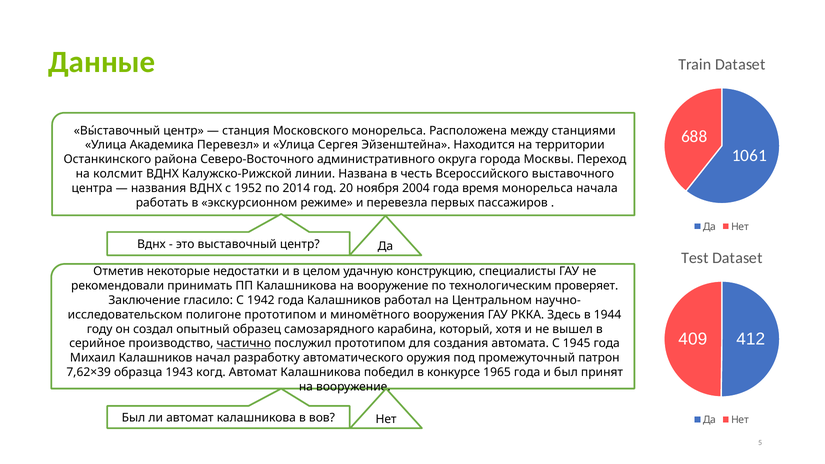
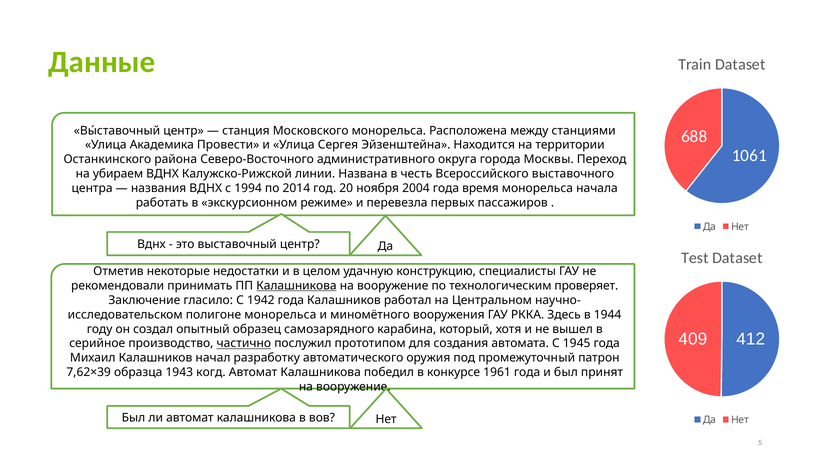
Перевезл: Перевезл -> Провести
колсмит: колсмит -> убираем
1952: 1952 -> 1994
Калашникова at (296, 286) underline: none -> present
полигоне прототипом: прототипом -> монорельса
1965: 1965 -> 1961
